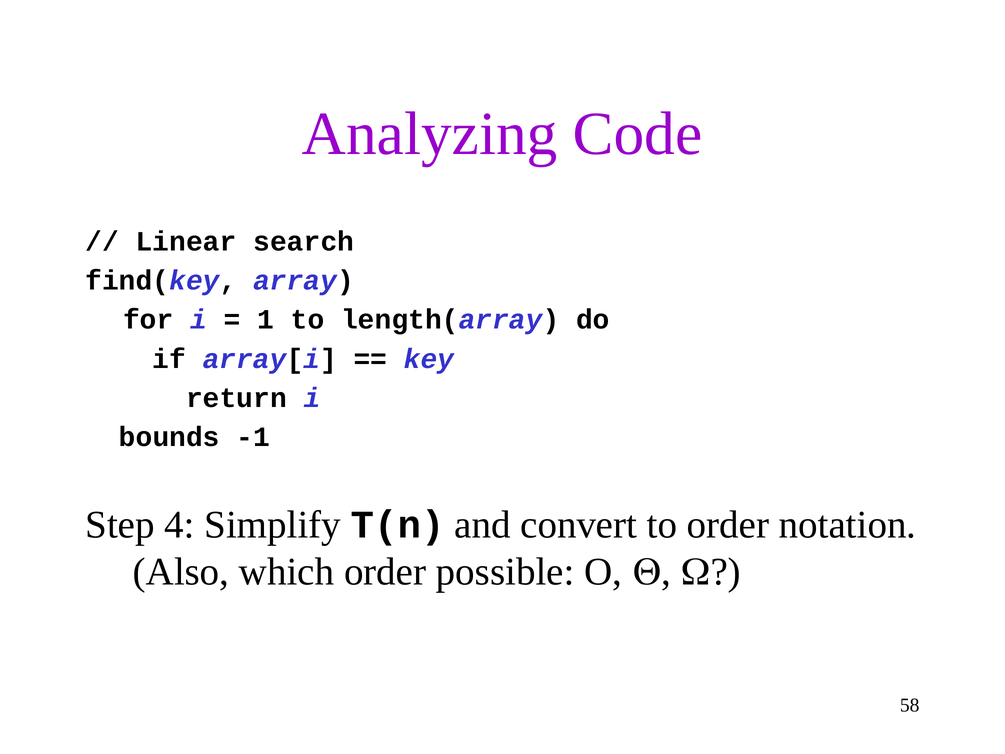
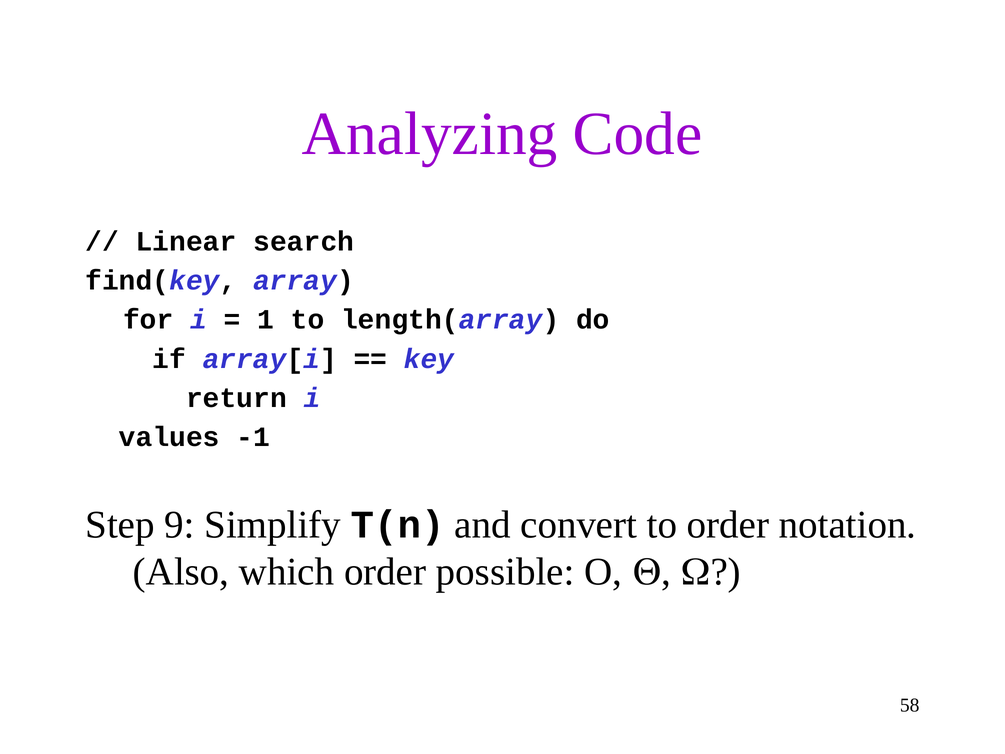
bounds: bounds -> values
4: 4 -> 9
